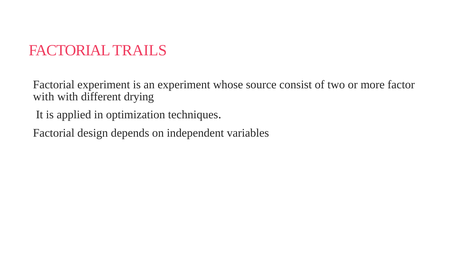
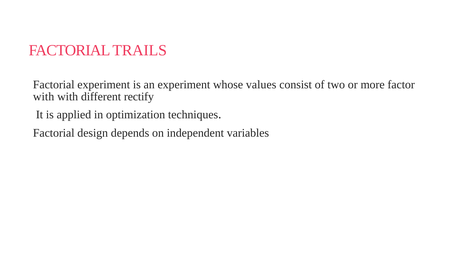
source: source -> values
drying: drying -> rectify
